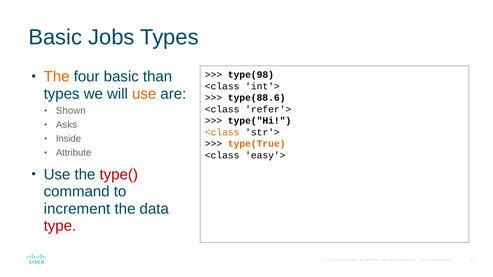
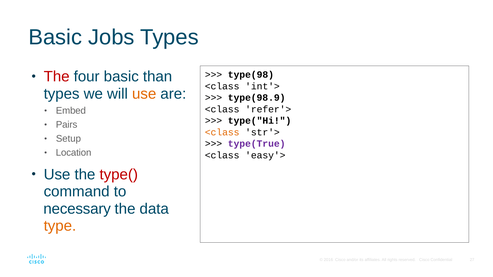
The at (57, 77) colour: orange -> red
type(88.6: type(88.6 -> type(98.9
Shown: Shown -> Embed
Asks: Asks -> Pairs
Inside: Inside -> Setup
type(True colour: orange -> purple
Attribute: Attribute -> Location
increment: increment -> necessary
type colour: red -> orange
